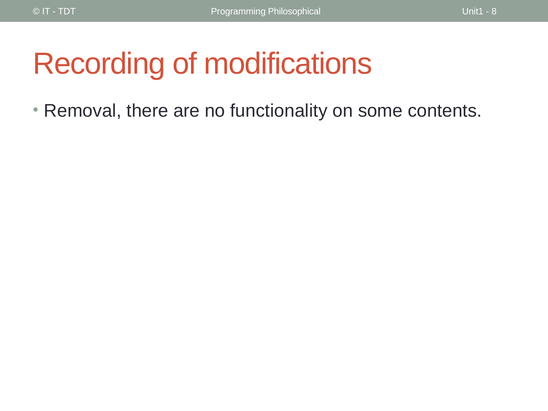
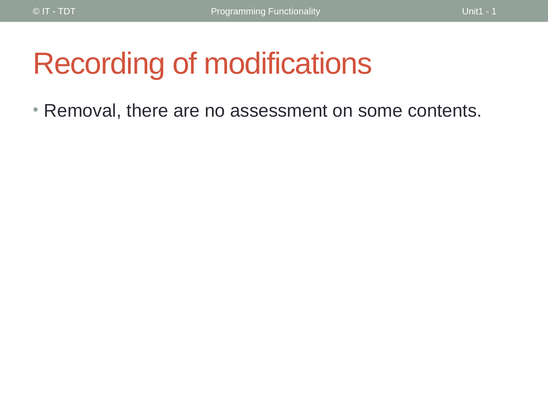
Philosophical: Philosophical -> Functionality
8: 8 -> 1
functionality: functionality -> assessment
